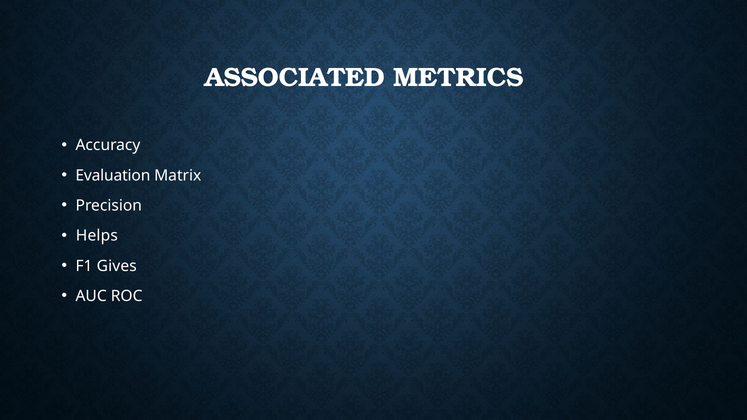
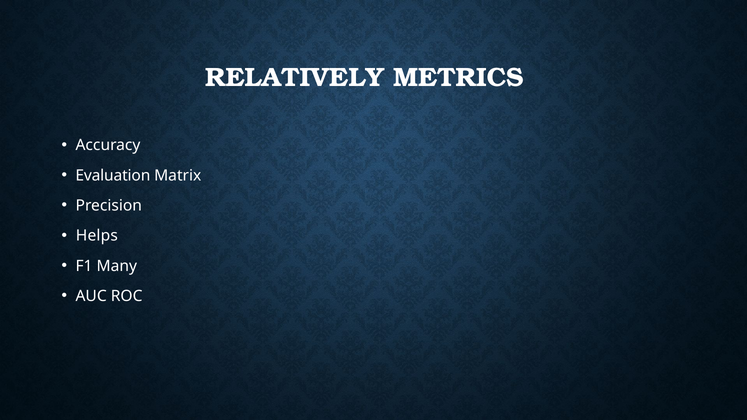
ASSOCIATED: ASSOCIATED -> RELATIVELY
Gives: Gives -> Many
